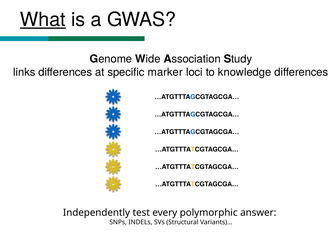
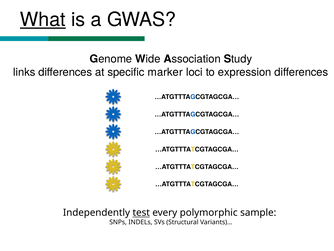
knowledge: knowledge -> expression
test underline: none -> present
answer: answer -> sample
